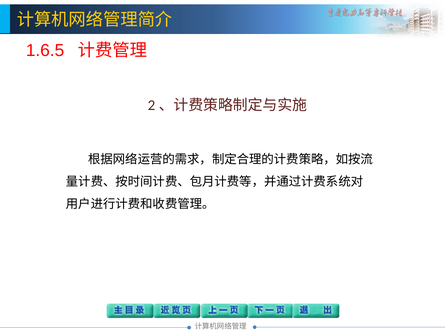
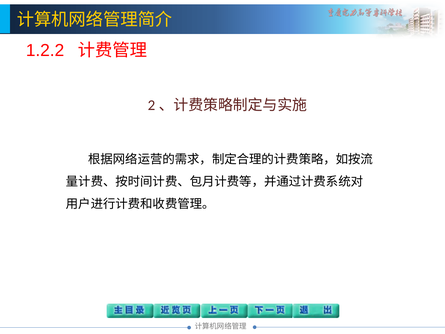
1.6.5: 1.6.5 -> 1.2.2
